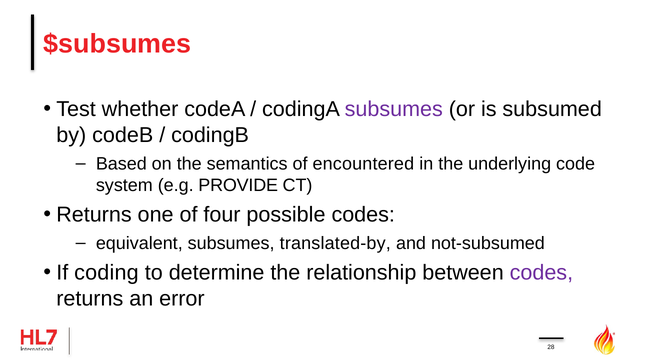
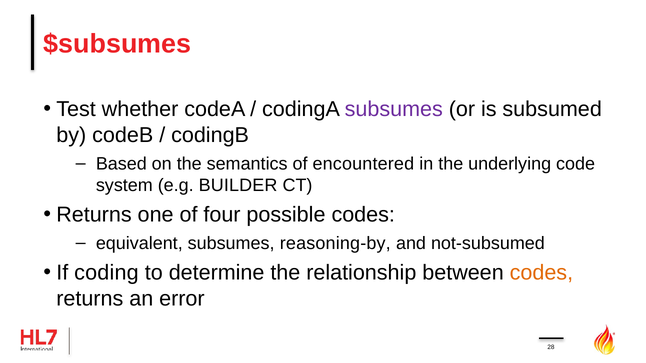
PROVIDE: PROVIDE -> BUILDER
translated-by: translated-by -> reasoning-by
codes at (541, 273) colour: purple -> orange
